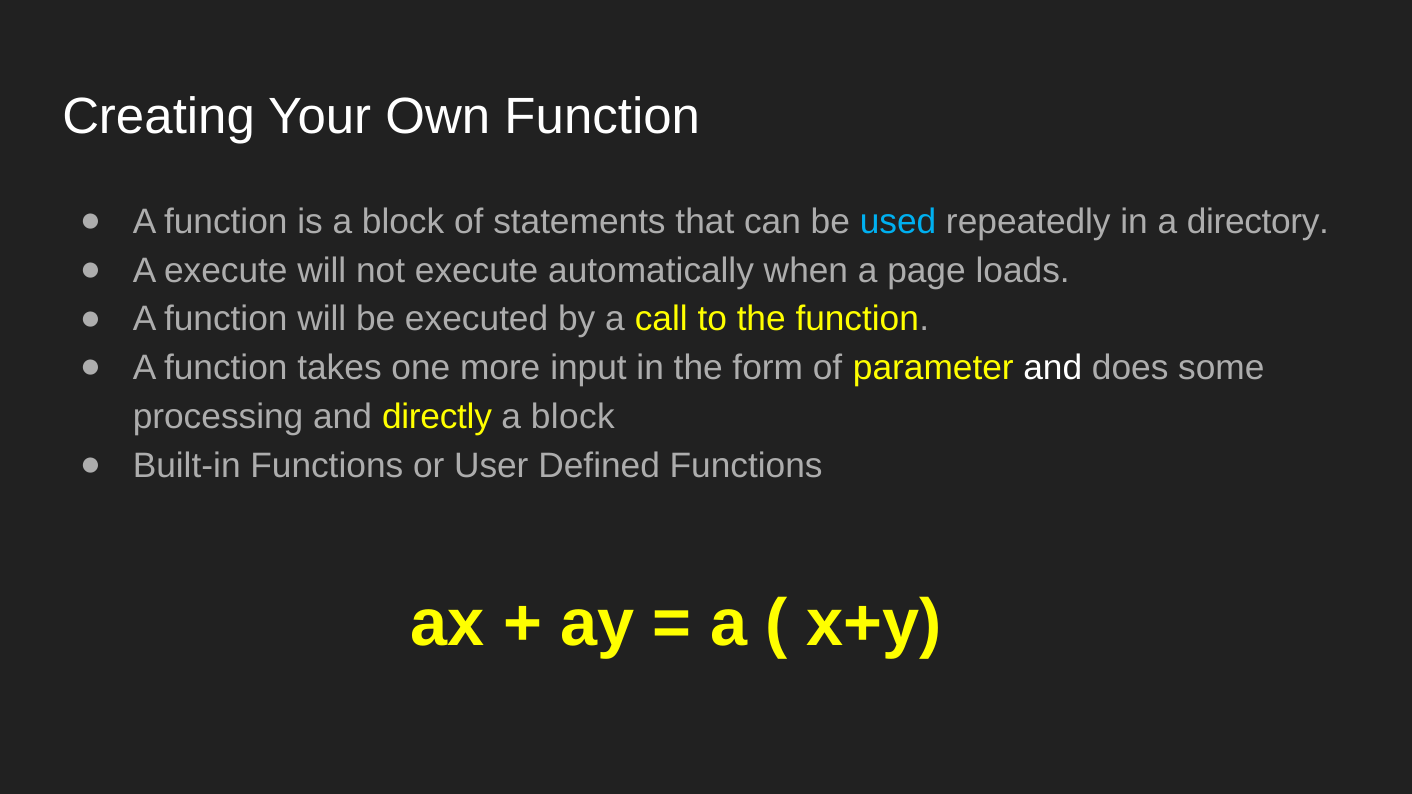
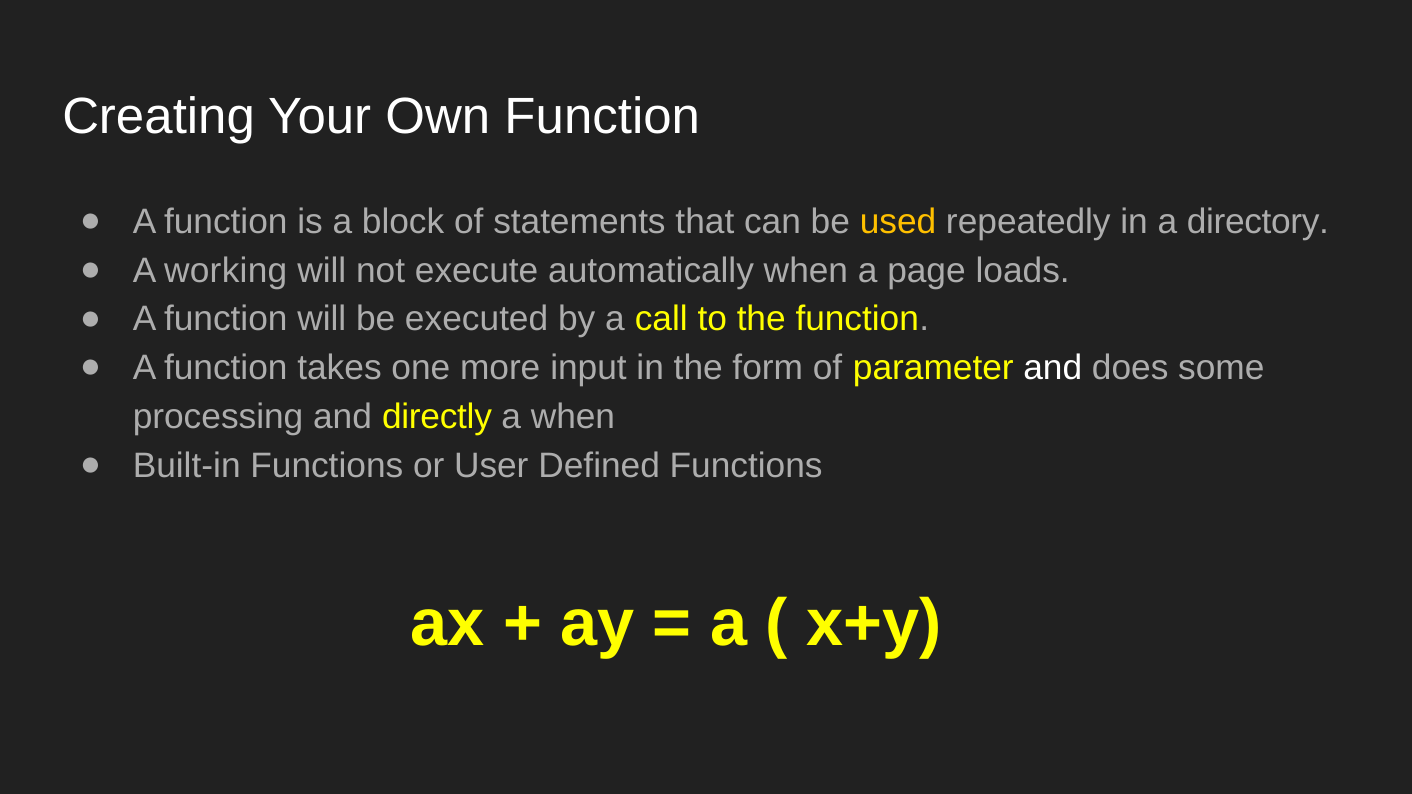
used colour: light blue -> yellow
A execute: execute -> working
block at (573, 417): block -> when
